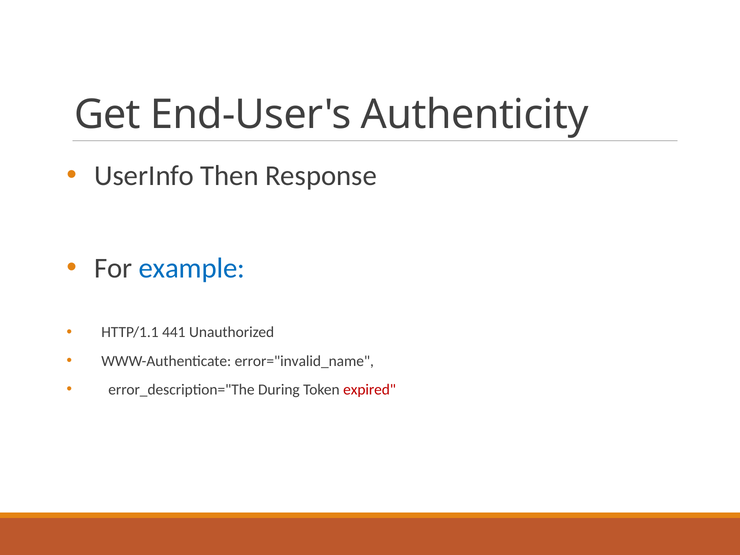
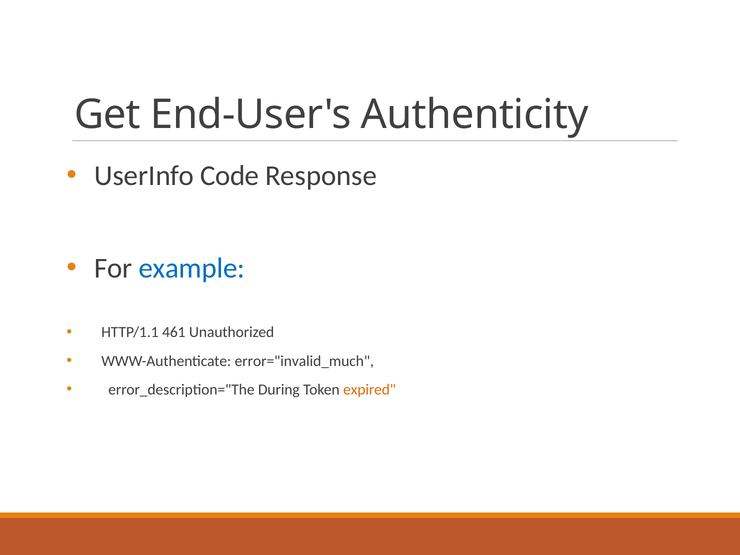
Then: Then -> Code
441: 441 -> 461
error="invalid_name: error="invalid_name -> error="invalid_much
expired colour: red -> orange
